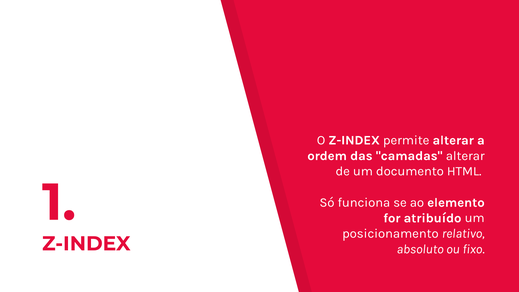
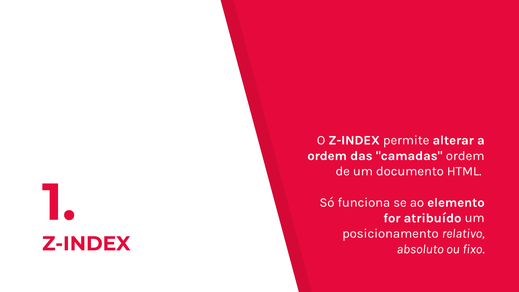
camadas alterar: alterar -> ordem
